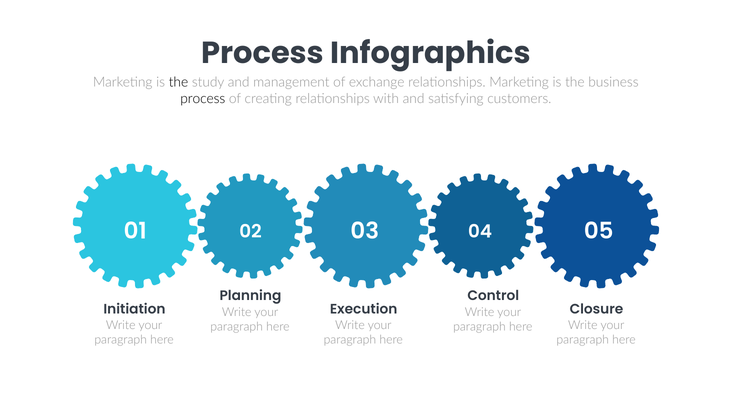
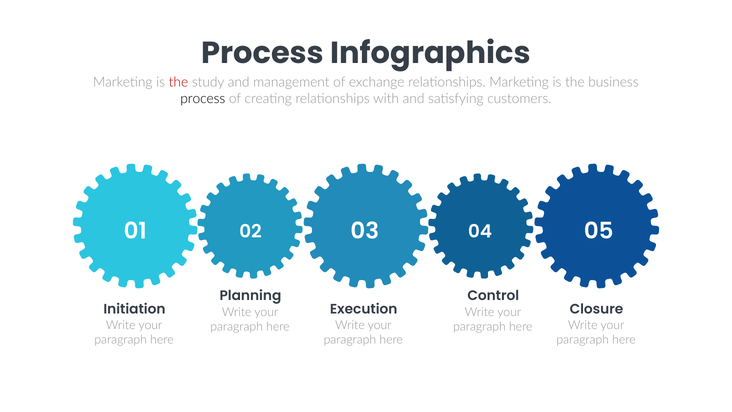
the at (178, 82) colour: black -> red
